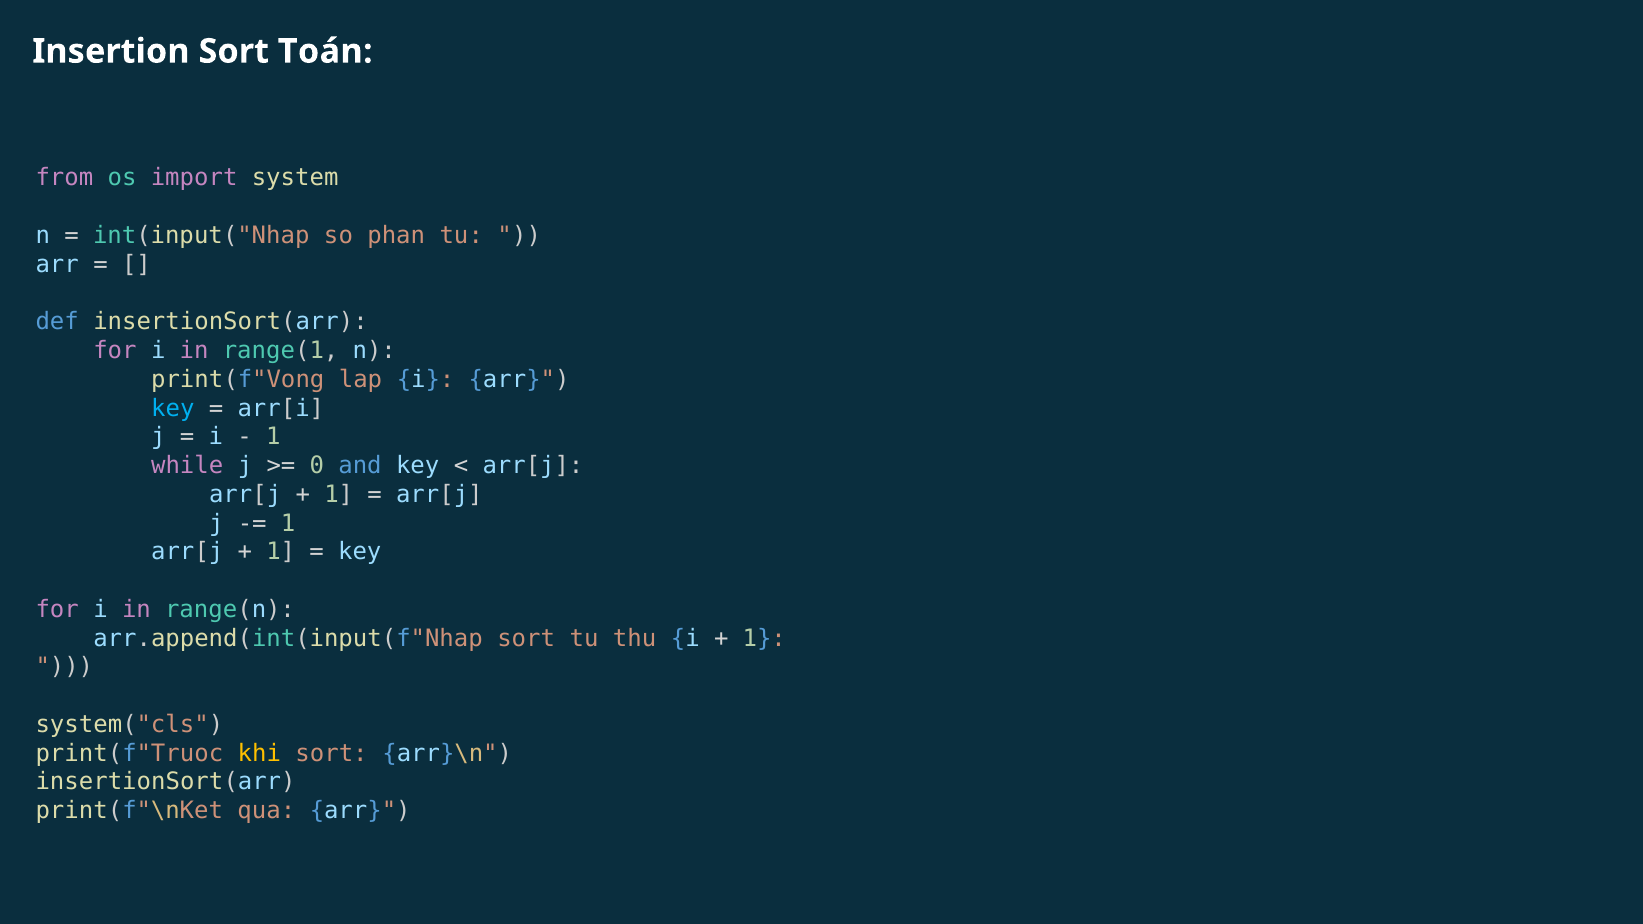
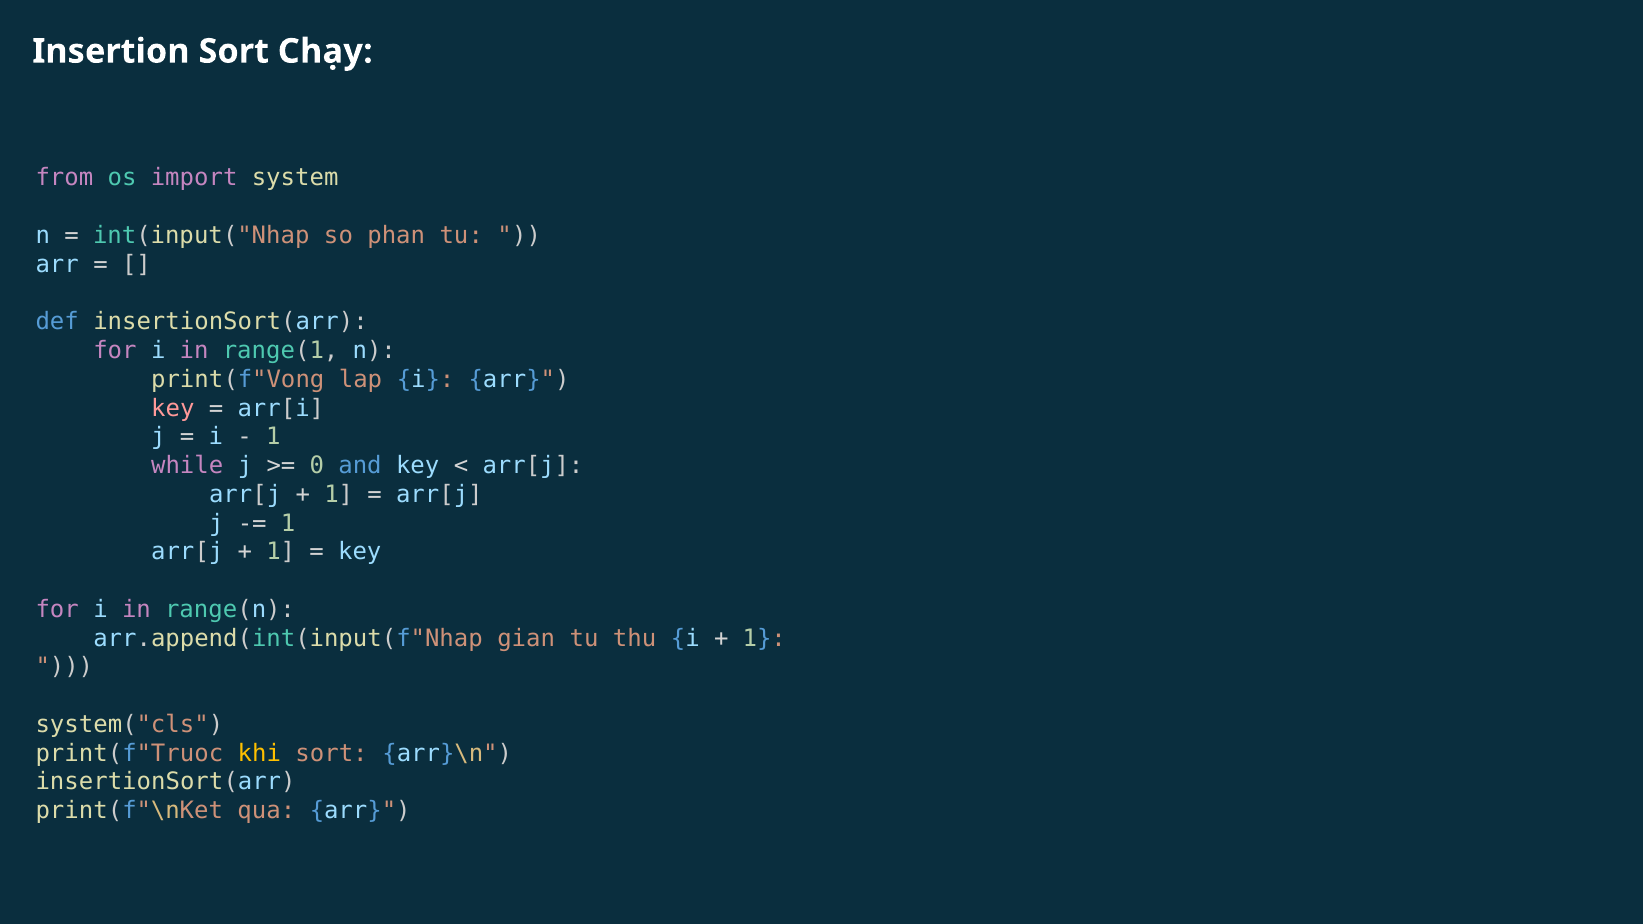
Toán: Toán -> Chạy
key at (173, 408) colour: light blue -> pink
arr.append(int(input(f"Nhap sort: sort -> gian
